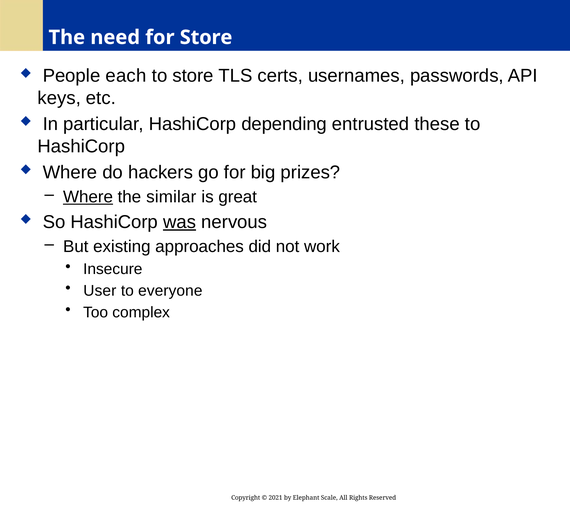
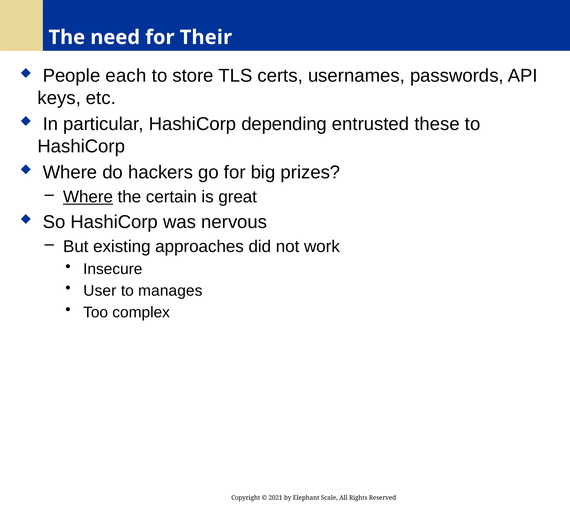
for Store: Store -> Their
similar: similar -> certain
was underline: present -> none
everyone: everyone -> manages
